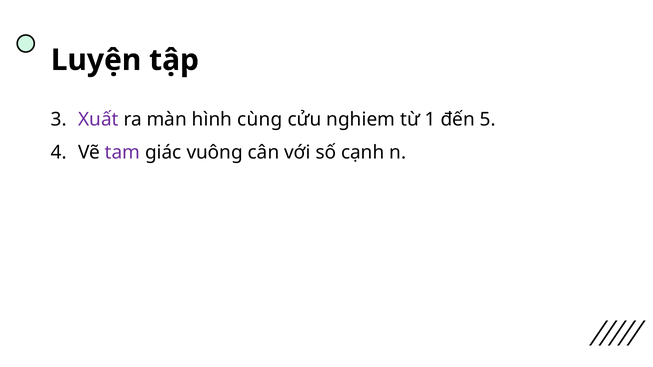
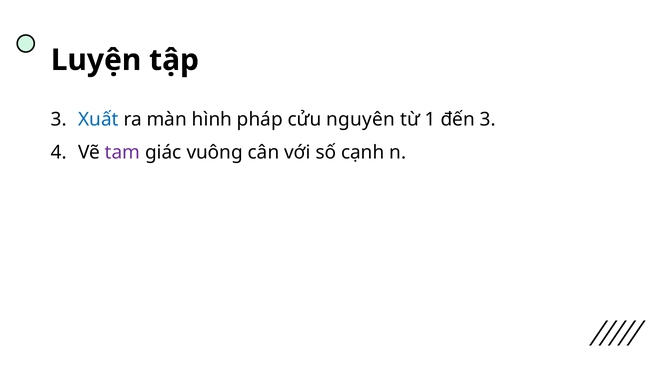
Xuất colour: purple -> blue
cùng: cùng -> pháp
nghiem: nghiem -> nguyên
đến 5: 5 -> 3
